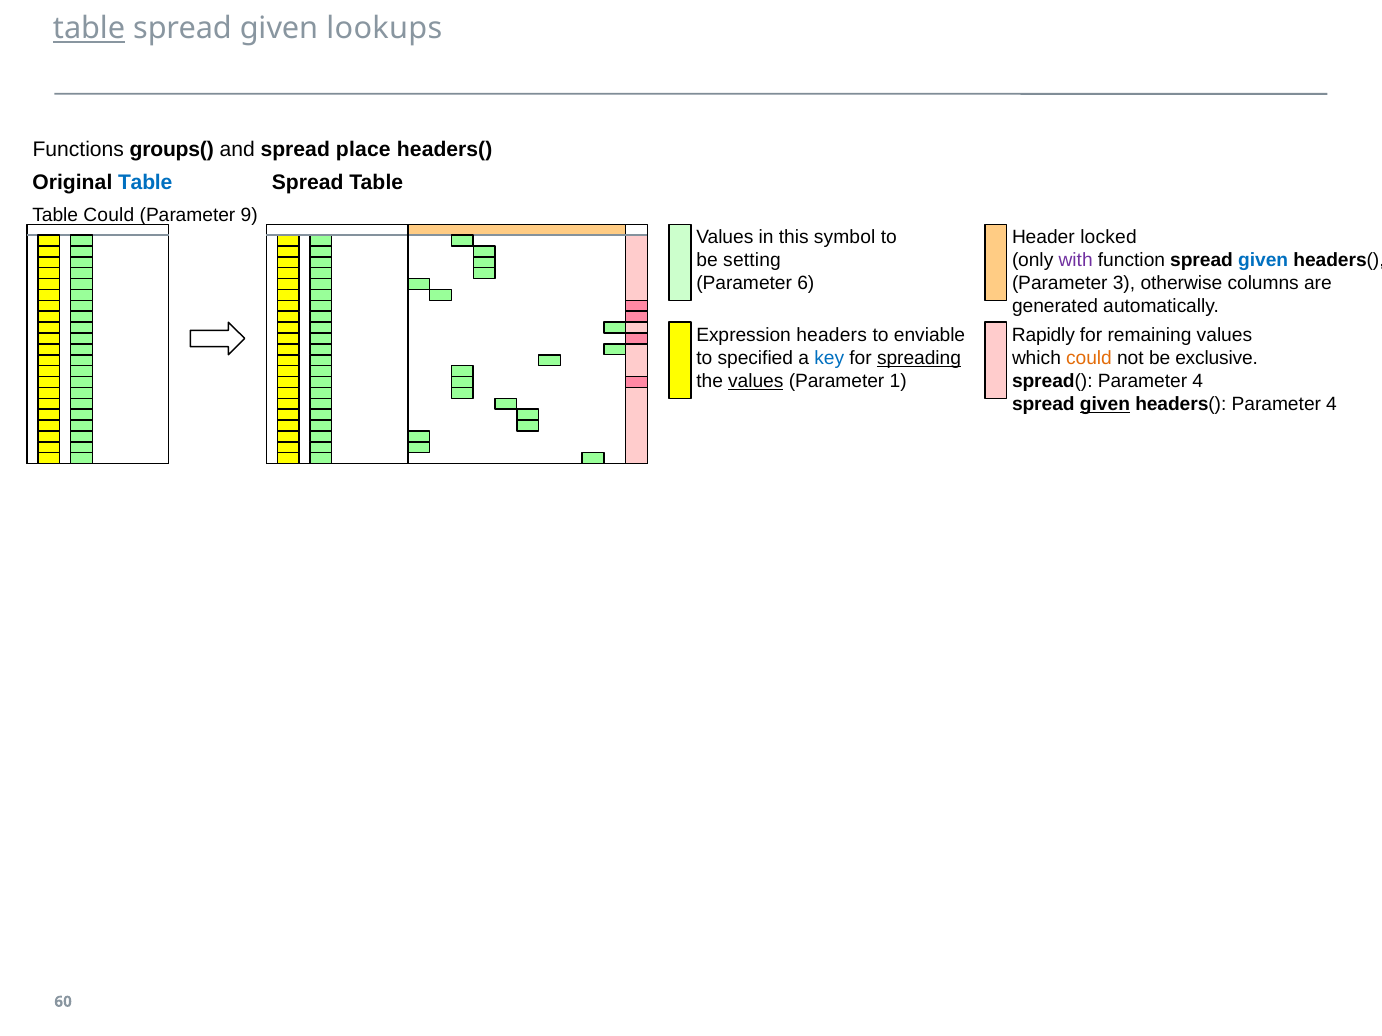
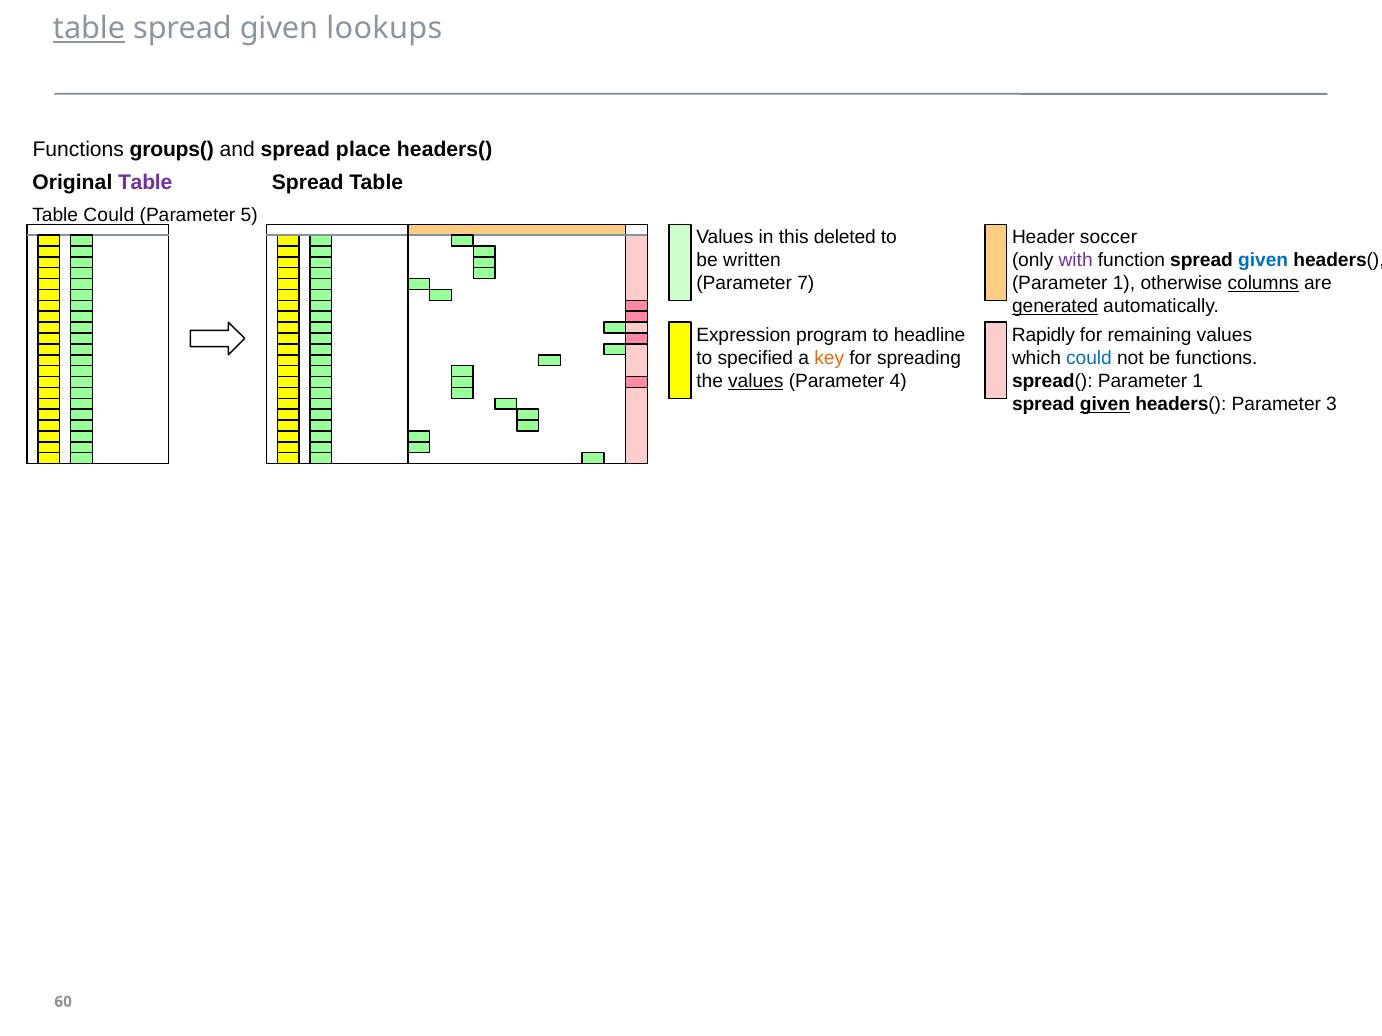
Table at (145, 182) colour: blue -> purple
9: 9 -> 5
symbol: symbol -> deleted
locked: locked -> soccer
setting: setting -> written
6: 6 -> 7
3 at (1124, 283): 3 -> 1
columns underline: none -> present
generated underline: none -> present
headers: headers -> program
enviable: enviable -> headline
key colour: blue -> orange
spreading underline: present -> none
could at (1089, 358) colour: orange -> blue
be exclusive: exclusive -> functions
1: 1 -> 4
spread( Parameter 4: 4 -> 1
headers( Parameter 4: 4 -> 3
